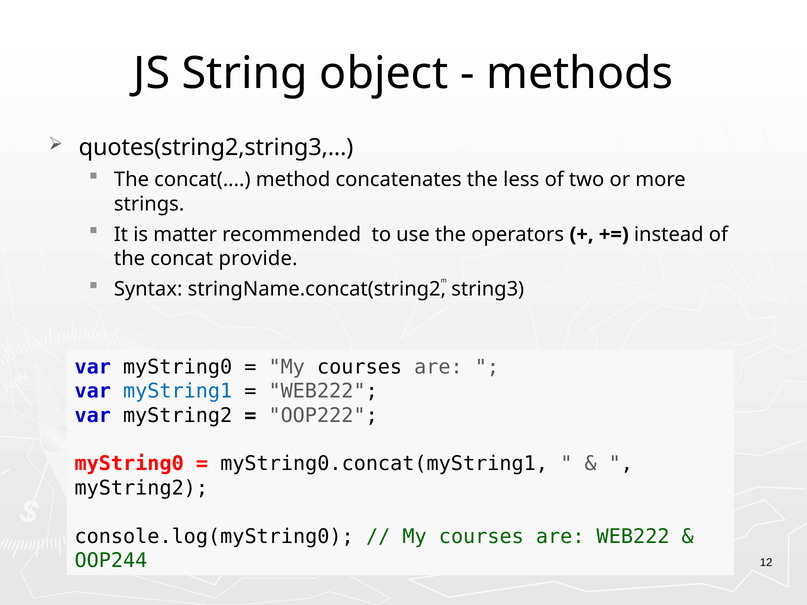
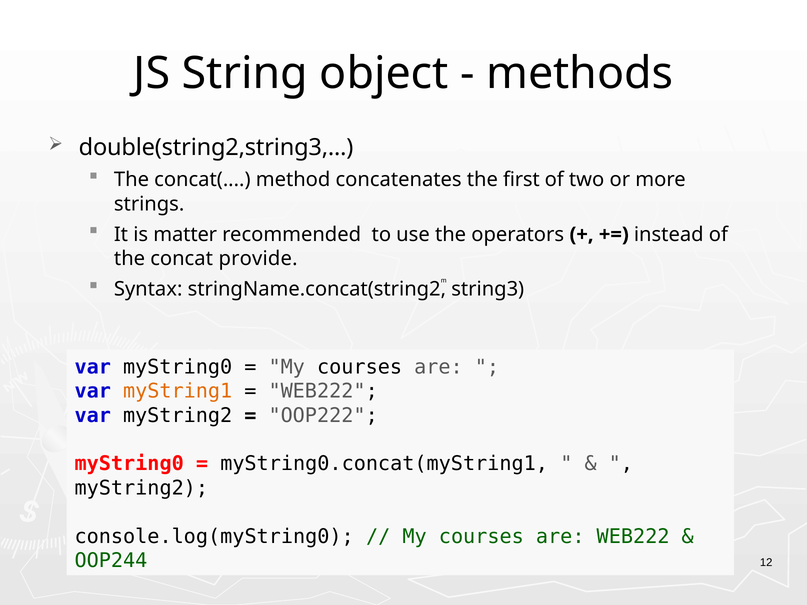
quotes(string2,string3: quotes(string2,string3 -> double(string2,string3
less: less -> first
myString1 colour: blue -> orange
